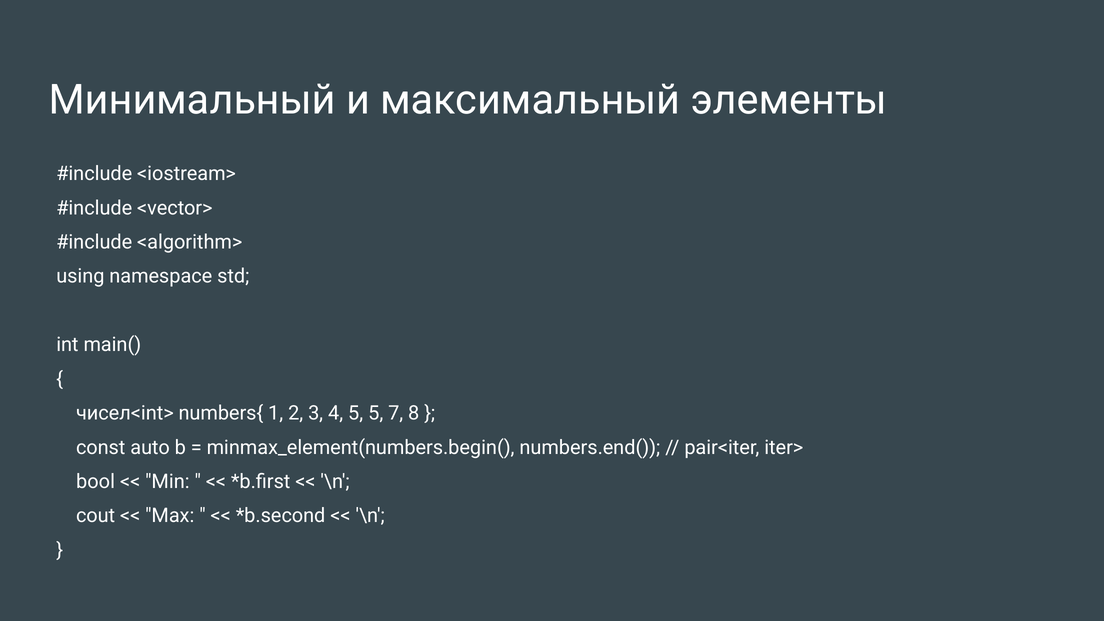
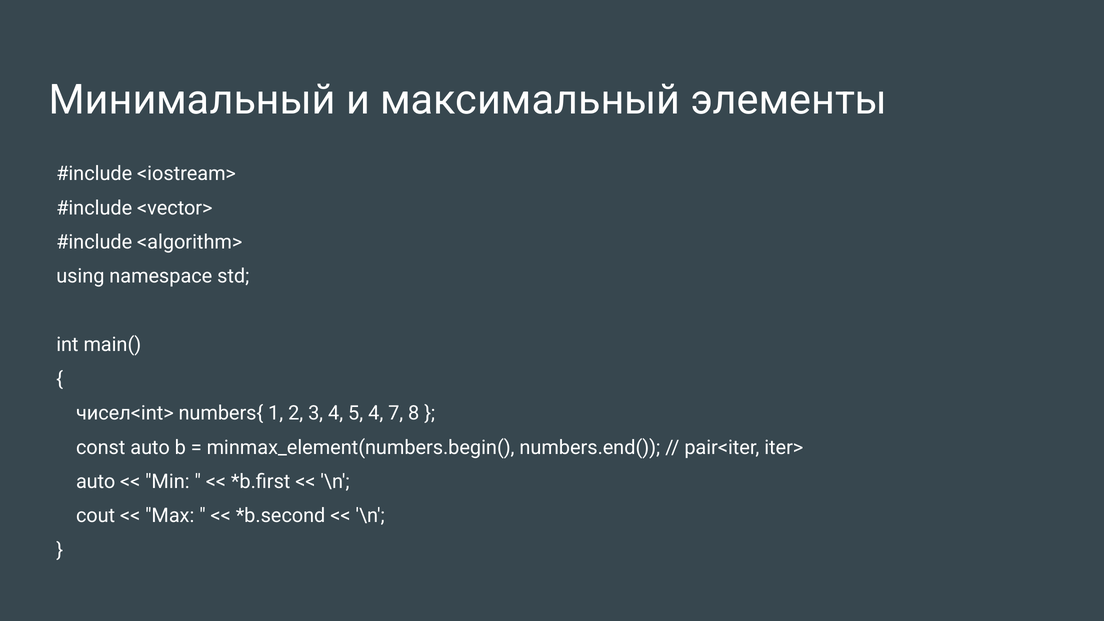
5 5: 5 -> 4
bool at (96, 482): bool -> auto
